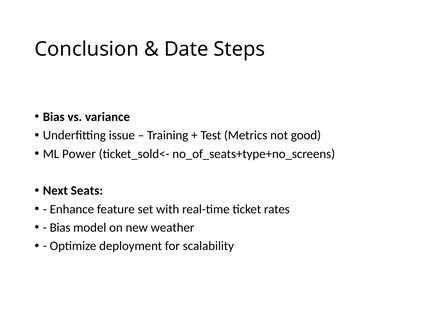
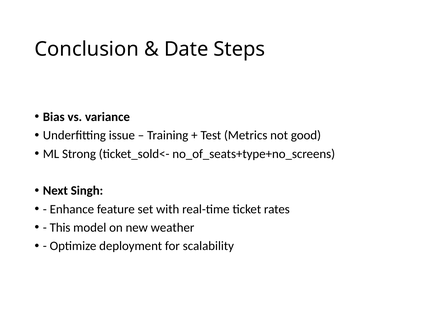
Power: Power -> Strong
Seats: Seats -> Singh
Bias at (60, 228): Bias -> This
